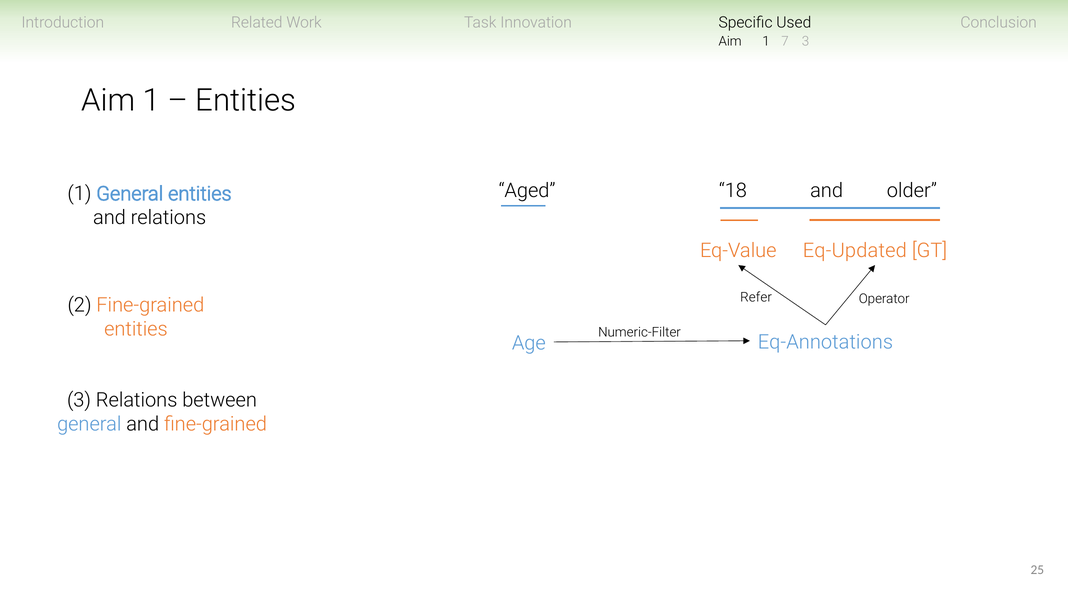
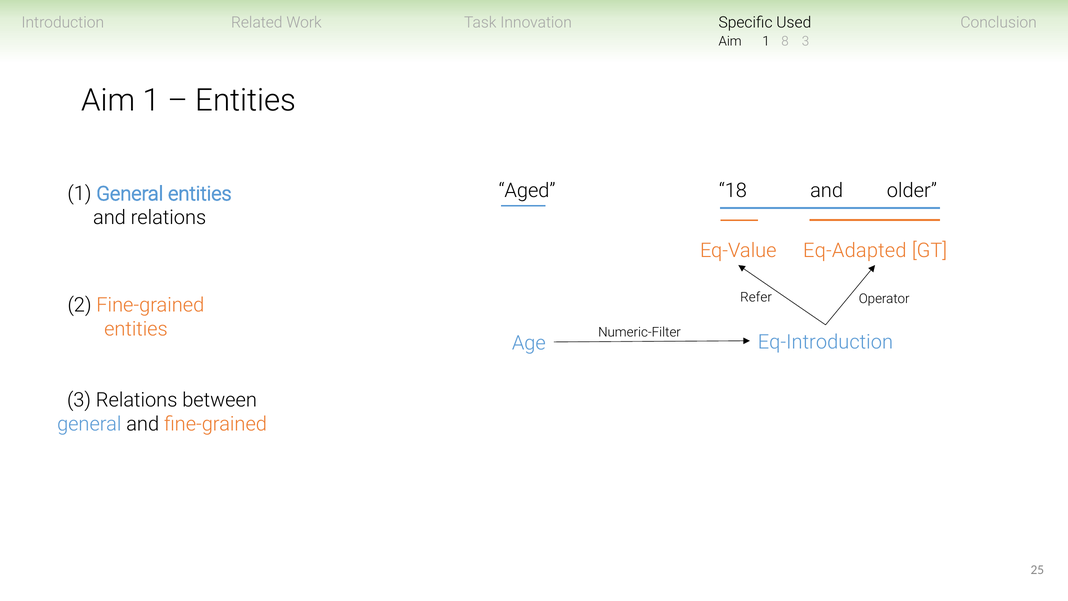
7: 7 -> 8
Eq-Updated: Eq-Updated -> Eq-Adapted
Eq-Annotations: Eq-Annotations -> Eq-Introduction
